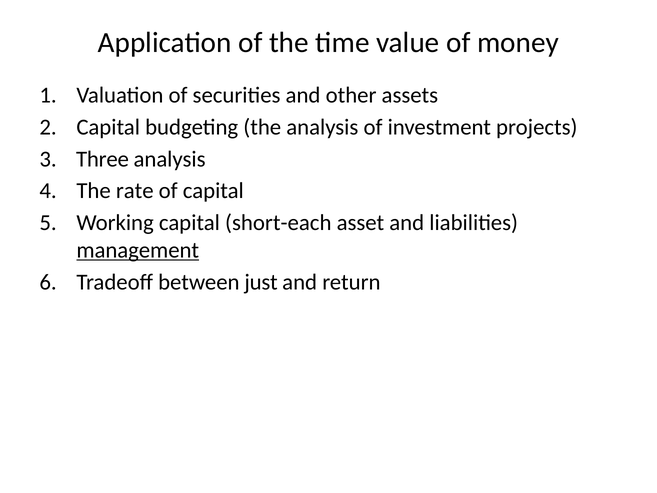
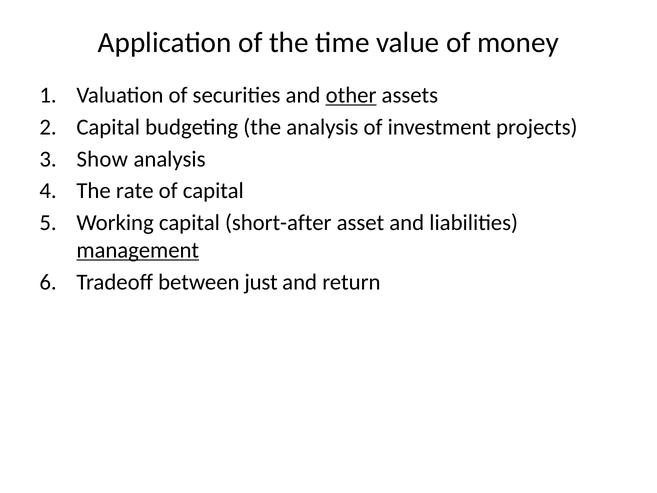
other underline: none -> present
Three: Three -> Show
short-each: short-each -> short-after
